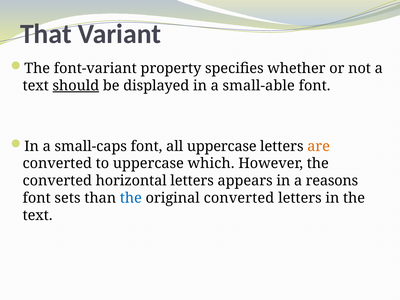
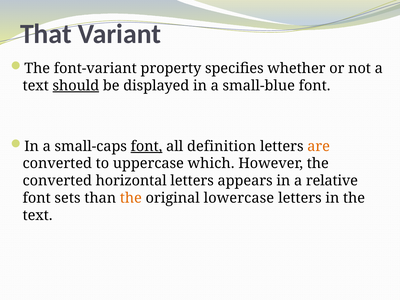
small-able: small-able -> small-blue
font at (146, 146) underline: none -> present
all uppercase: uppercase -> definition
reasons: reasons -> relative
the at (131, 198) colour: blue -> orange
original converted: converted -> lowercase
